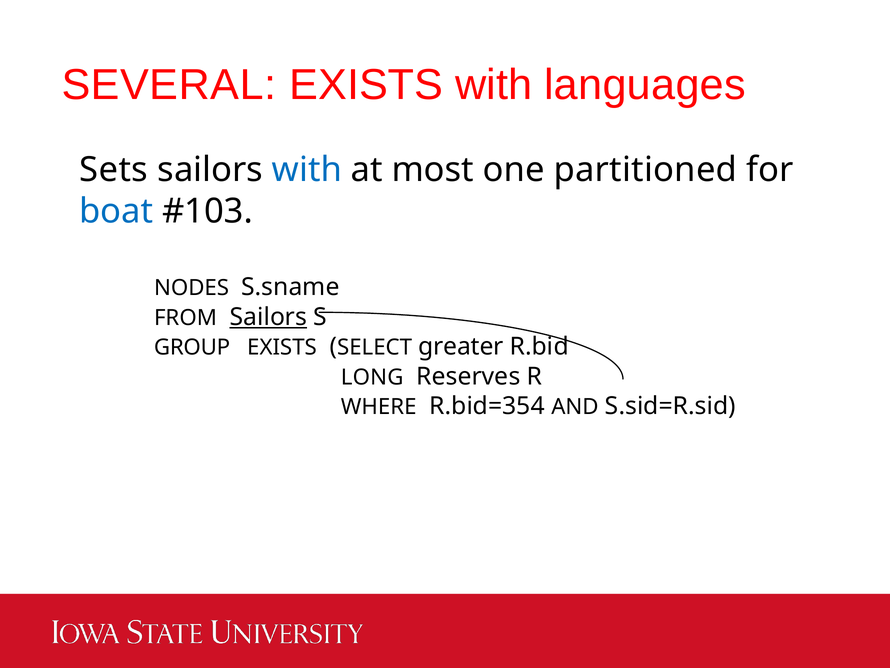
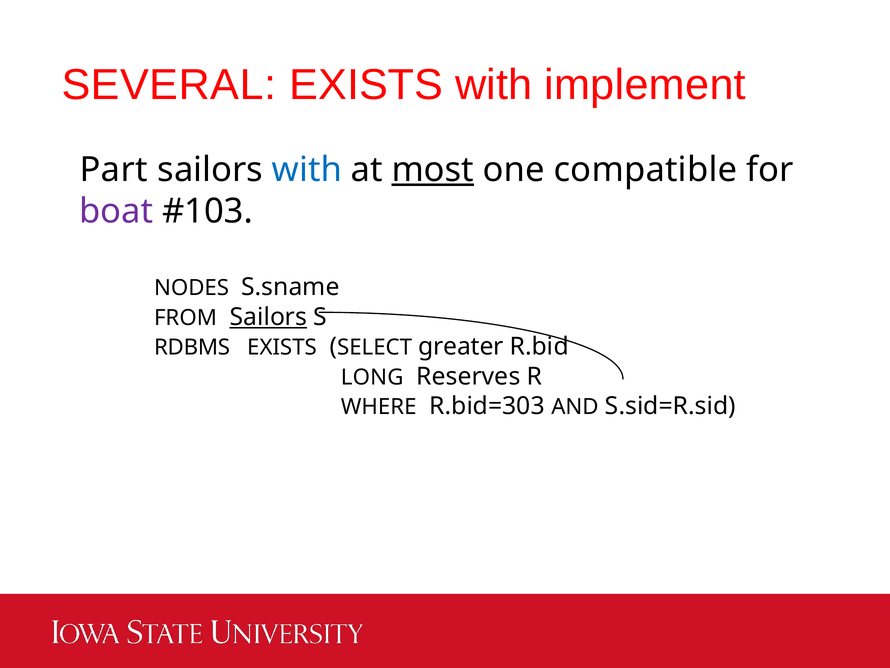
languages: languages -> implement
Sets: Sets -> Part
most underline: none -> present
partitioned: partitioned -> compatible
boat colour: blue -> purple
GROUP: GROUP -> RDBMS
R.bid=354: R.bid=354 -> R.bid=303
